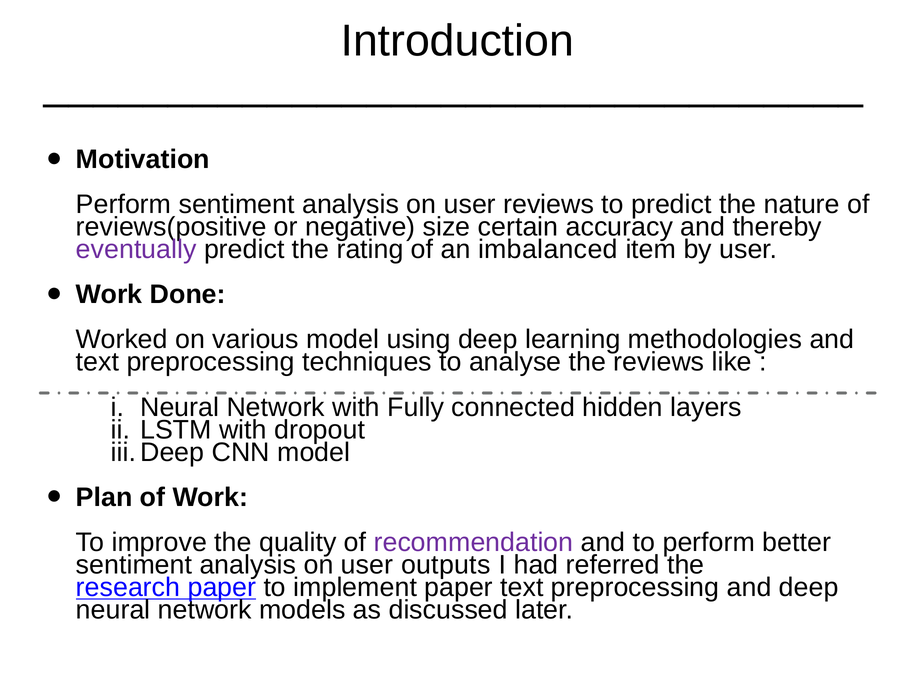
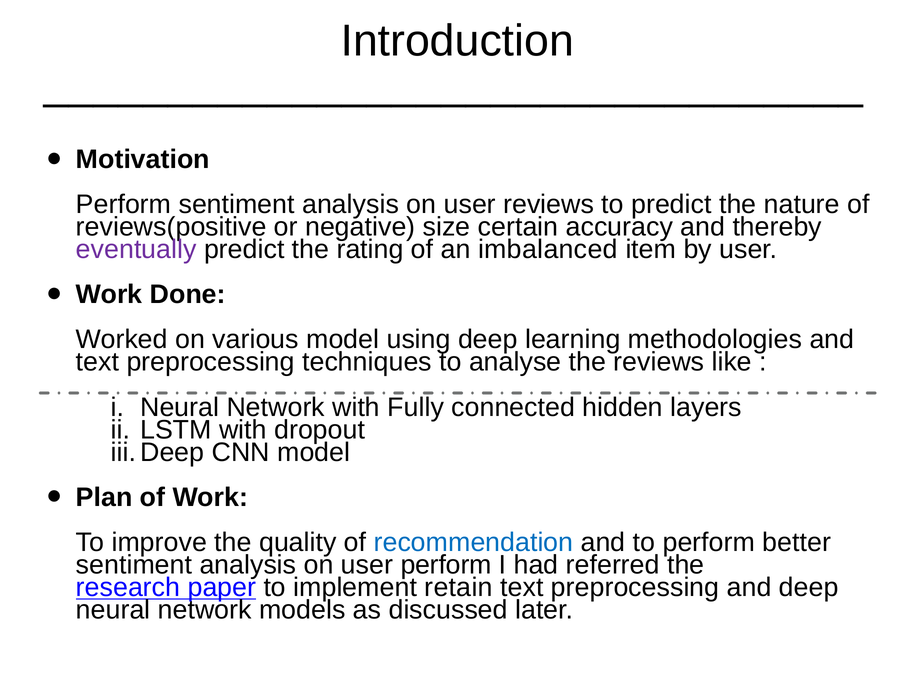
recommendation colour: purple -> blue
user outputs: outputs -> perform
implement paper: paper -> retain
